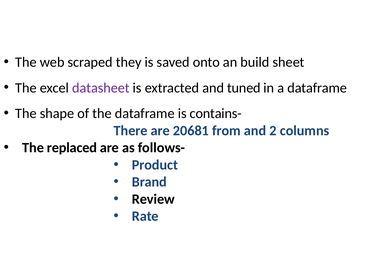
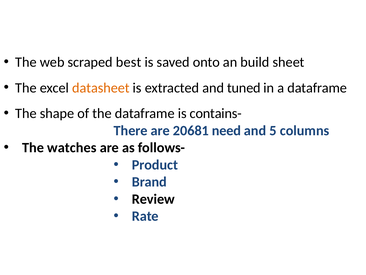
they: they -> best
datasheet colour: purple -> orange
from: from -> need
2: 2 -> 5
replaced: replaced -> watches
